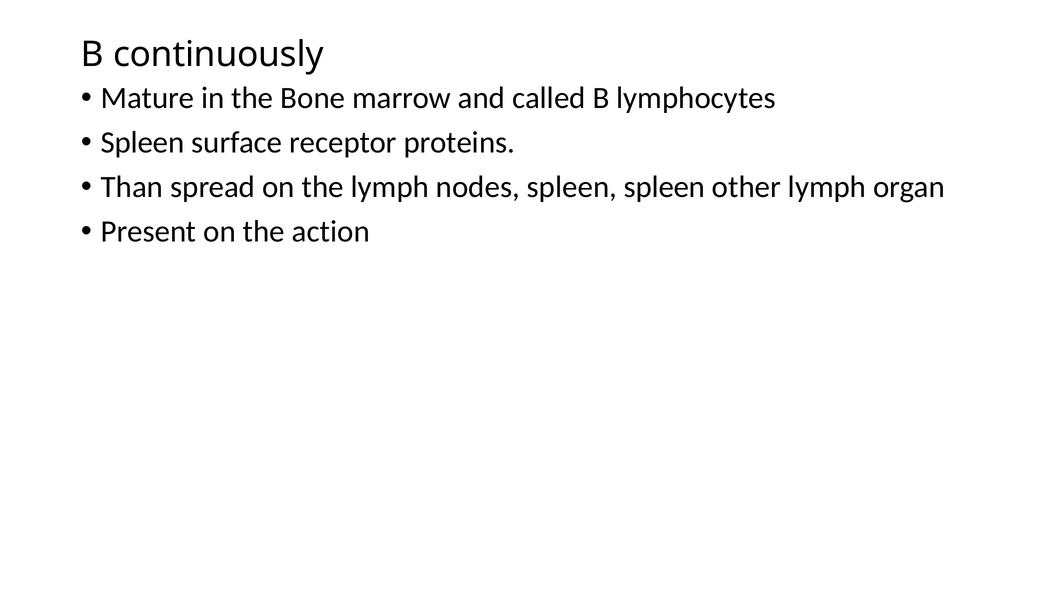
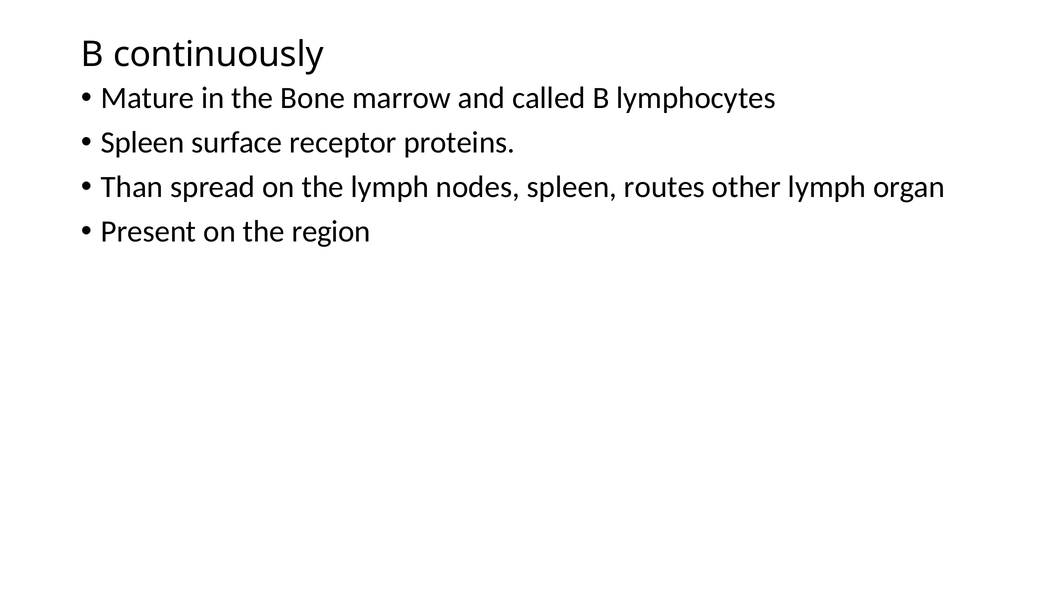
spleen spleen: spleen -> routes
action: action -> region
